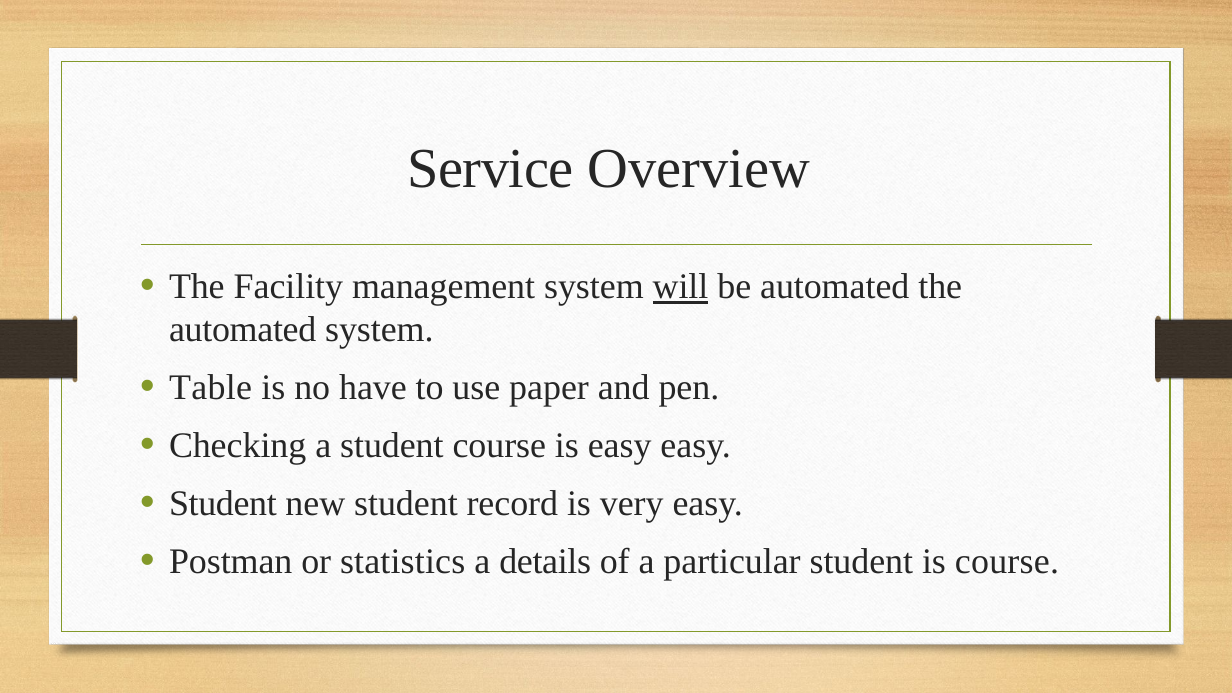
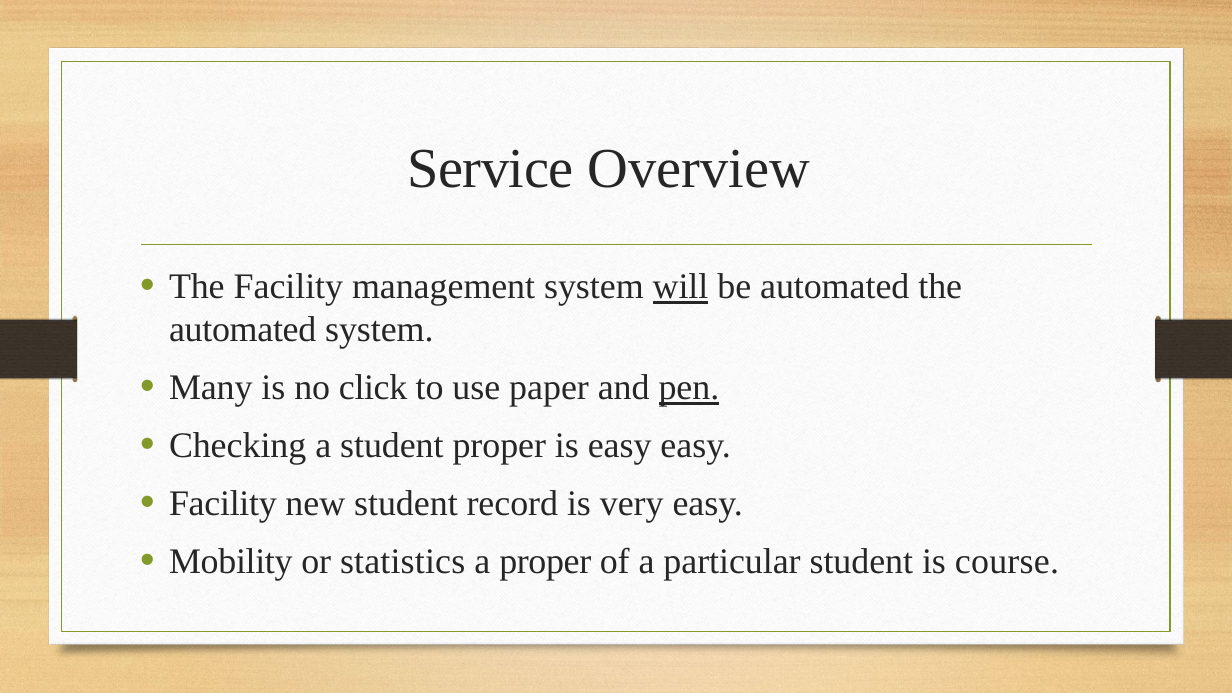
Table: Table -> Many
have: have -> click
pen underline: none -> present
student course: course -> proper
Student at (223, 504): Student -> Facility
Postman: Postman -> Mobility
a details: details -> proper
